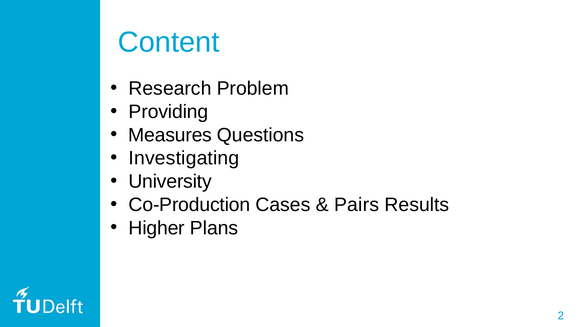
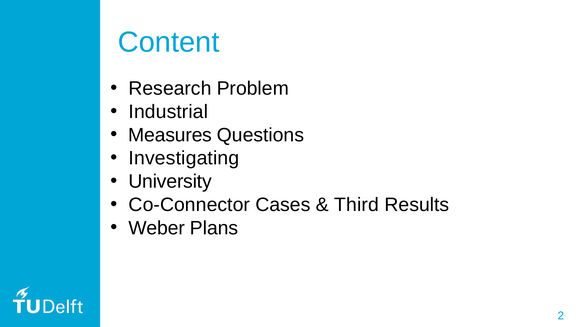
Providing: Providing -> Industrial
Co-Production: Co-Production -> Co-Connector
Pairs: Pairs -> Third
Higher: Higher -> Weber
